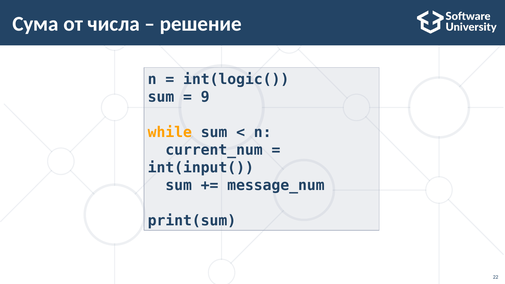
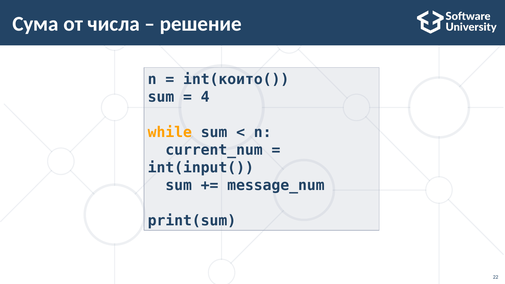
int(logic(: int(logic( -> int(които(
9: 9 -> 4
